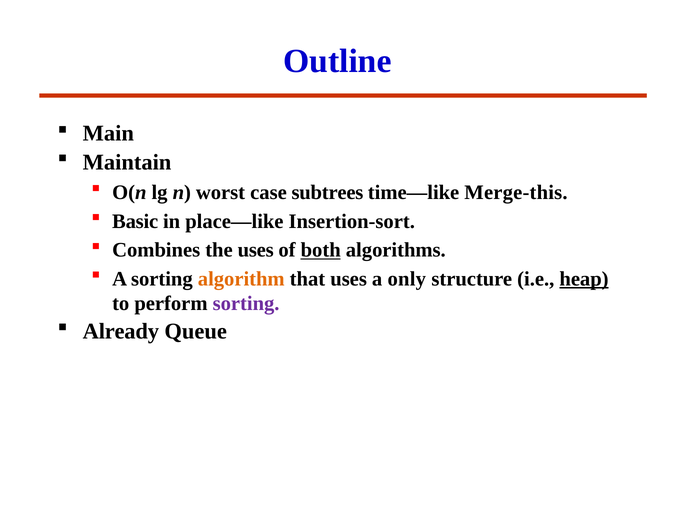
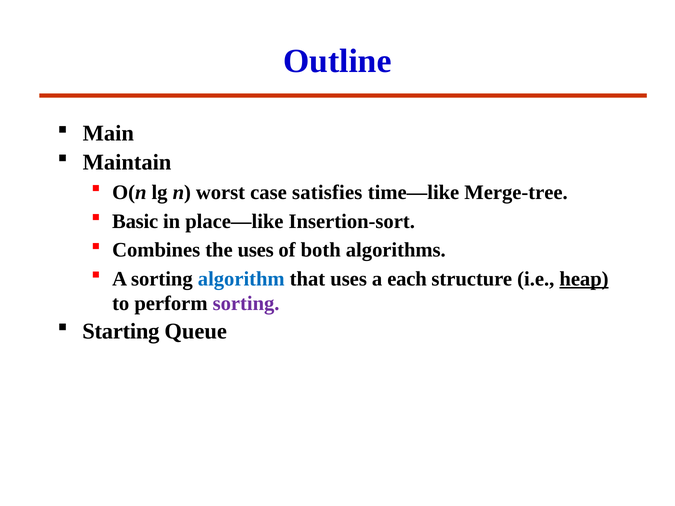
subtrees: subtrees -> satisfies
Merge-this: Merge-this -> Merge-tree
both underline: present -> none
algorithm colour: orange -> blue
only: only -> each
Already: Already -> Starting
